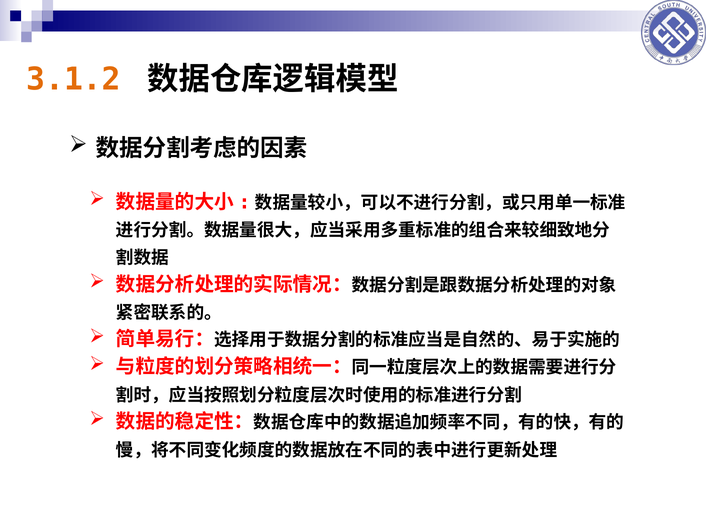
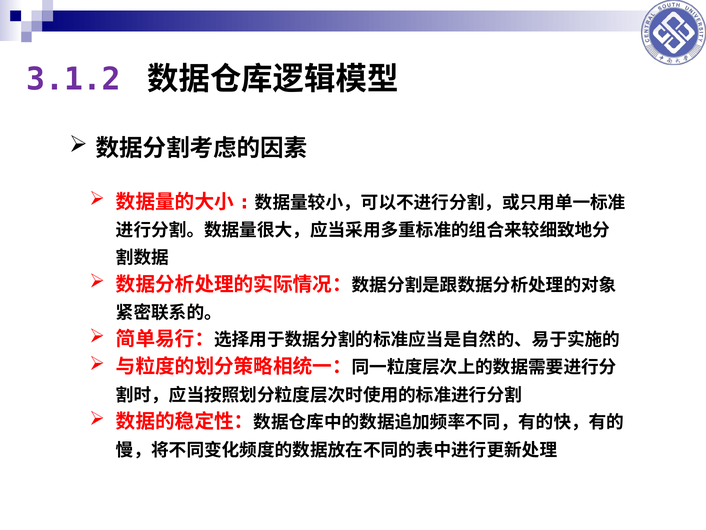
3.1.2 colour: orange -> purple
